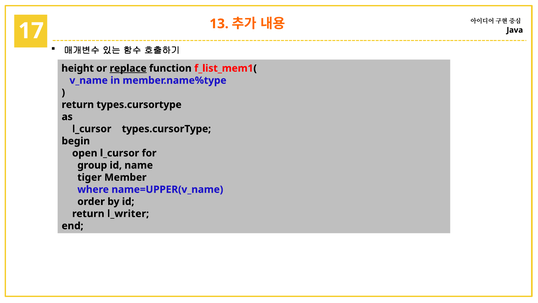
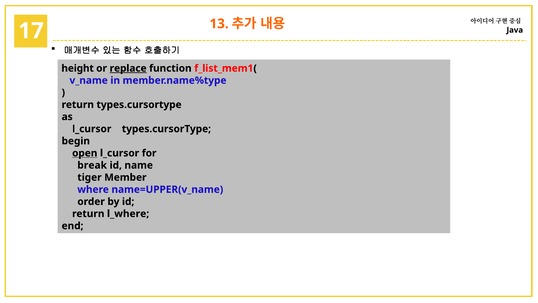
open underline: none -> present
group: group -> break
l_writer: l_writer -> l_where
